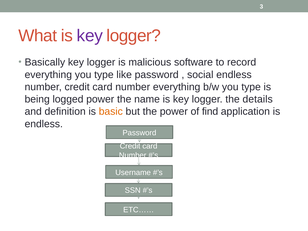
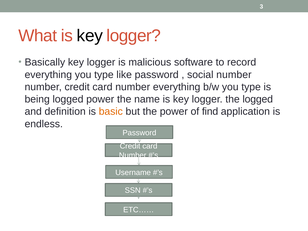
key at (90, 36) colour: purple -> black
social endless: endless -> number
the details: details -> logged
